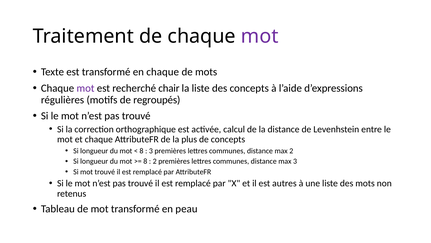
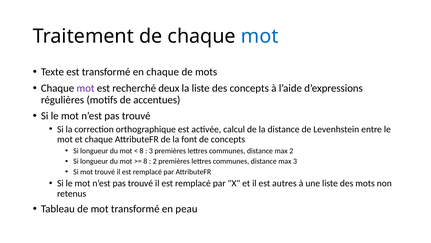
mot at (260, 36) colour: purple -> blue
chair: chair -> deux
regroupés: regroupés -> accentues
plus: plus -> font
